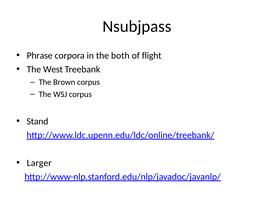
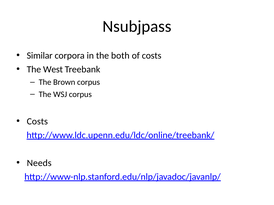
Phrase: Phrase -> Similar
of flight: flight -> costs
Stand at (37, 122): Stand -> Costs
Larger: Larger -> Needs
